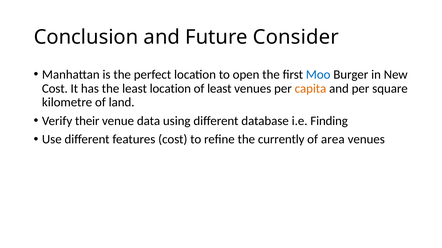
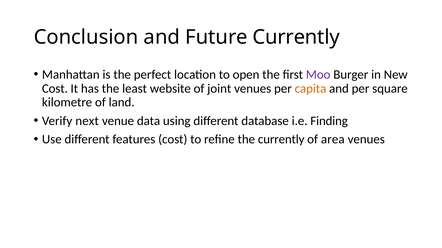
Future Consider: Consider -> Currently
Moo colour: blue -> purple
least location: location -> website
of least: least -> joint
their: their -> next
